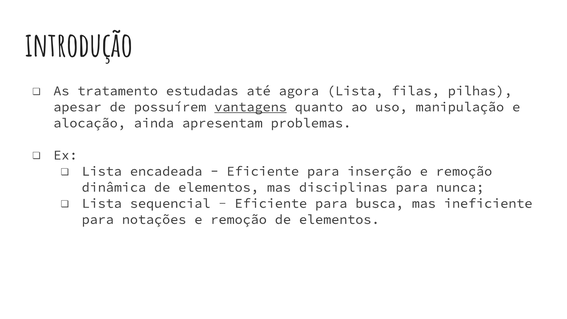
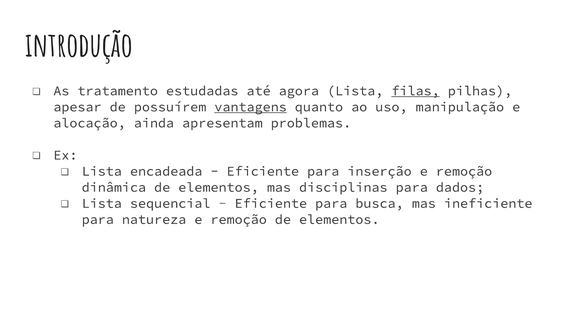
filas underline: none -> present
nunca: nunca -> dados
notações: notações -> natureza
